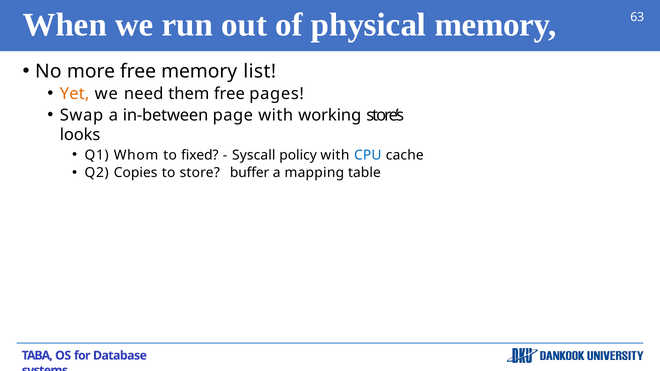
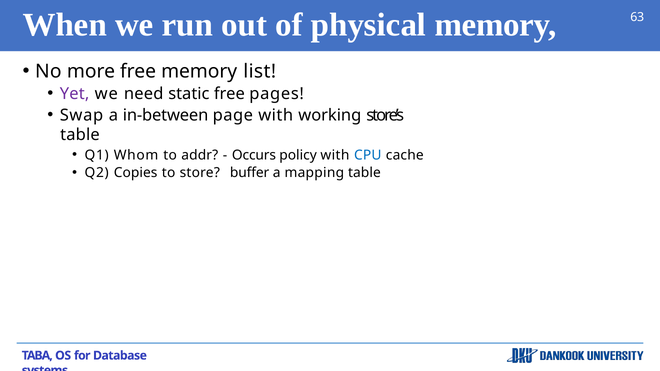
Yet colour: orange -> purple
them: them -> static
looks at (80, 135): looks -> table
fixed: fixed -> addr
Syscall: Syscall -> Occurs
